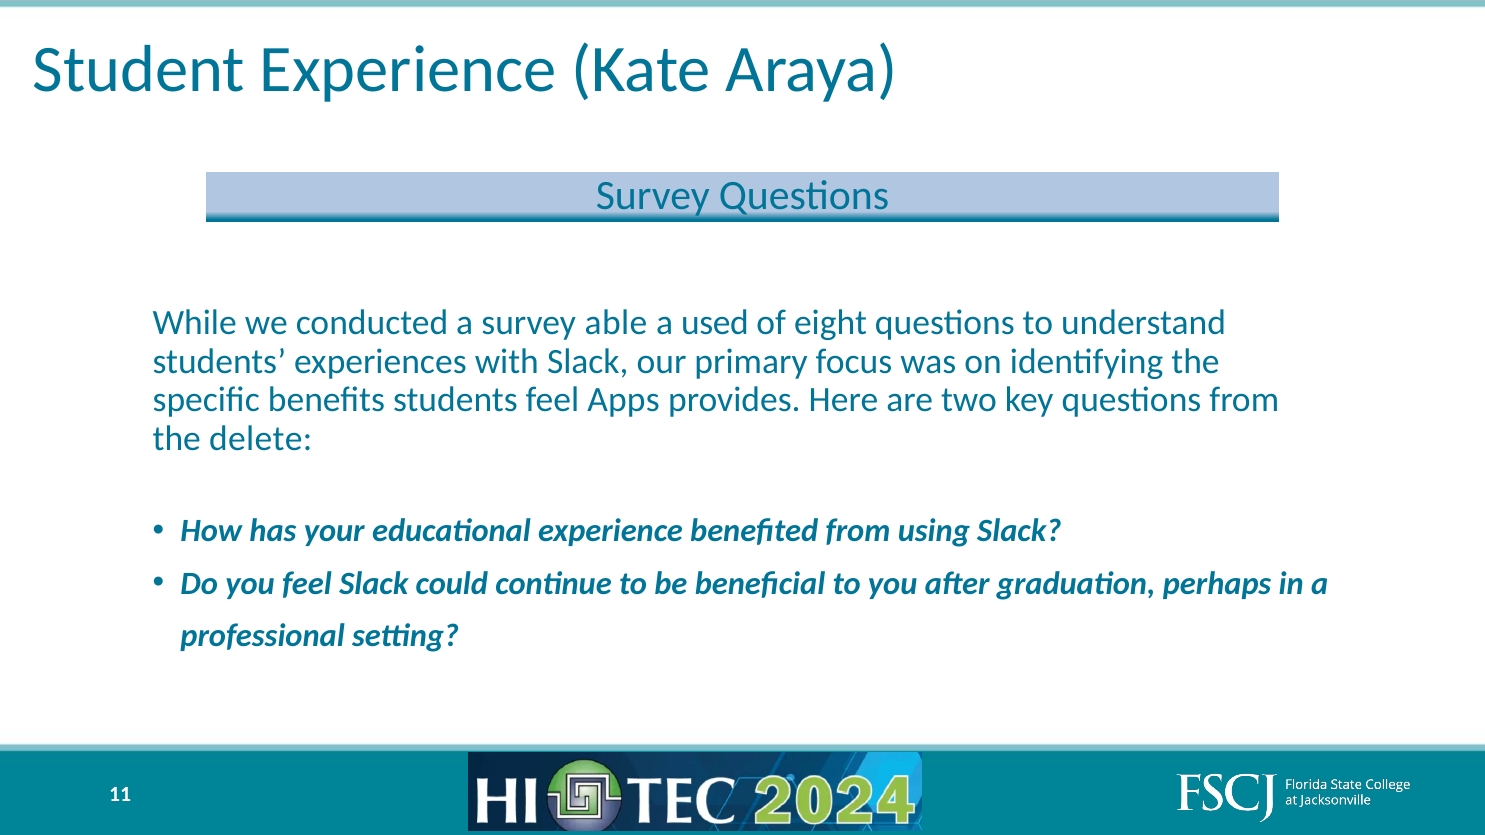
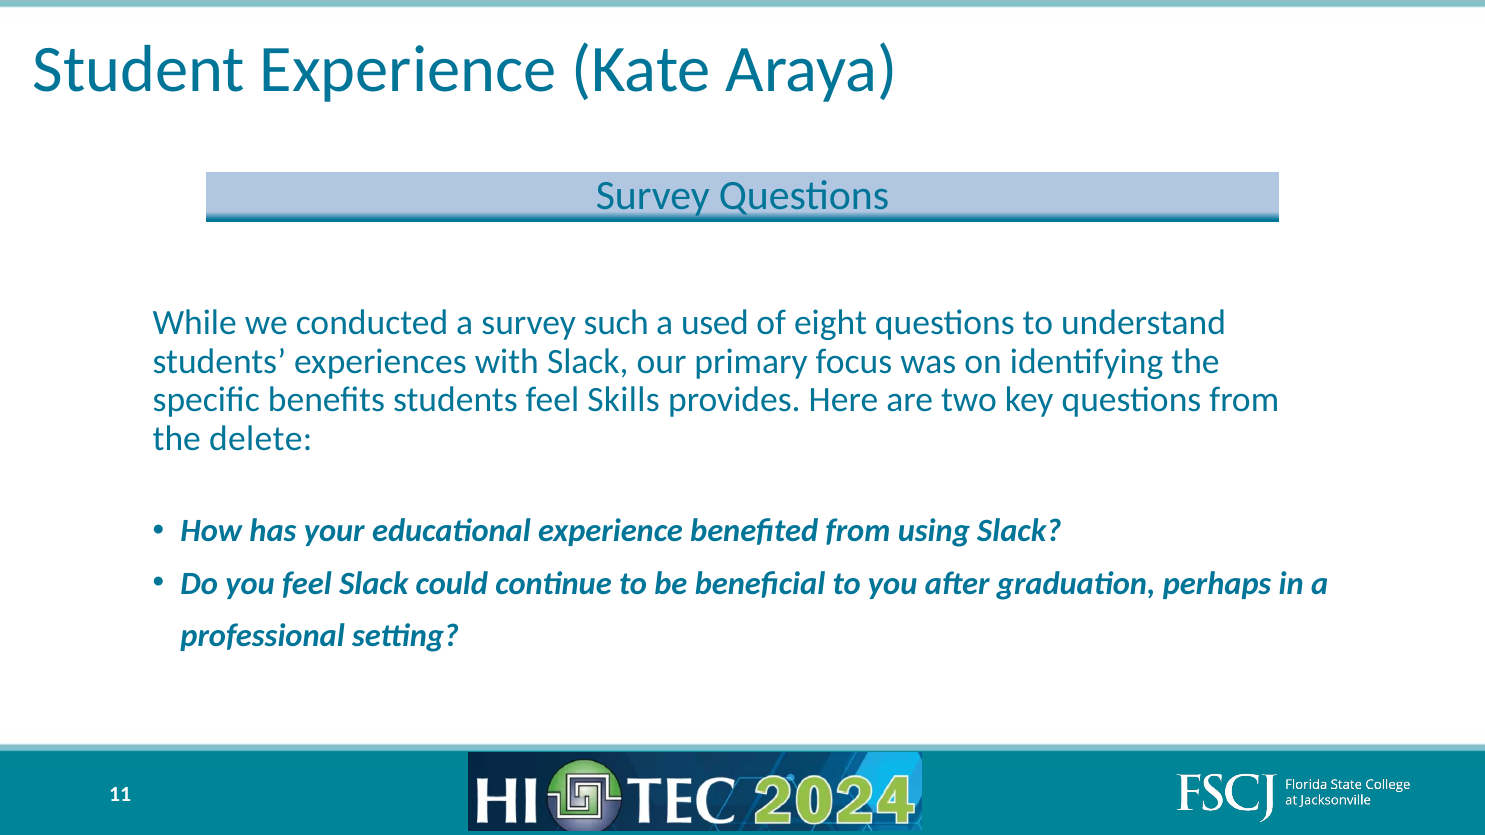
able: able -> such
Apps: Apps -> Skills
